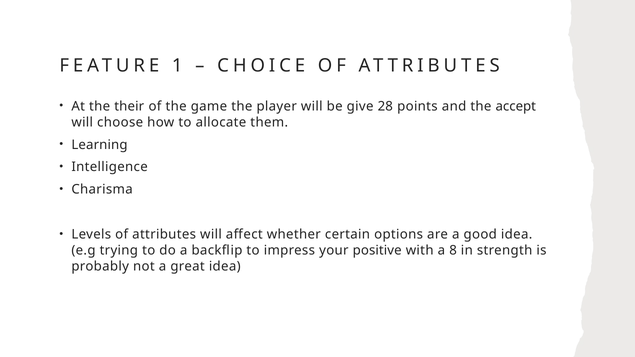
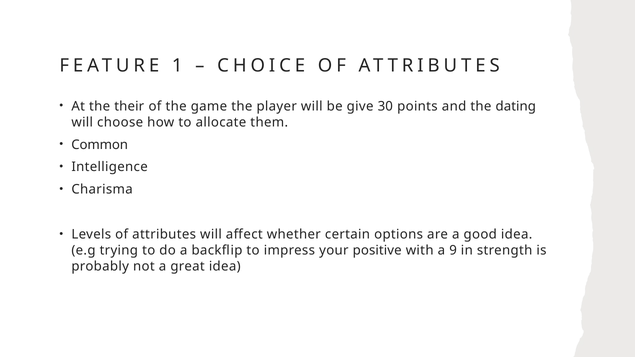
28: 28 -> 30
accept: accept -> dating
Learning: Learning -> Common
8: 8 -> 9
